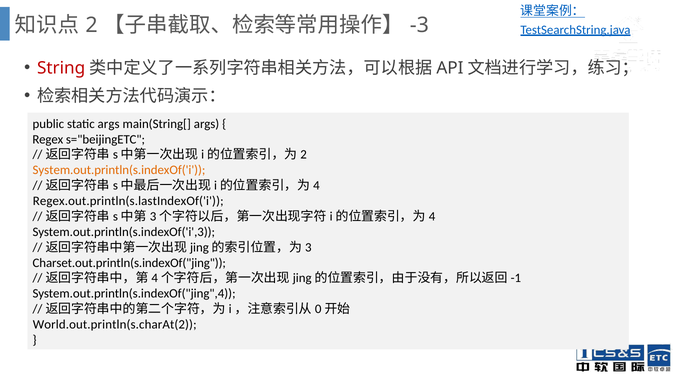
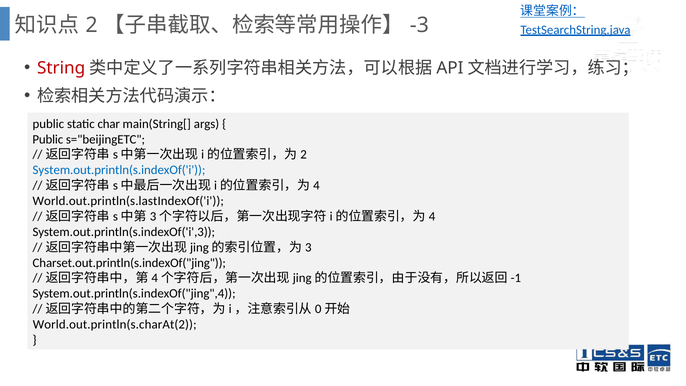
static args: args -> char
Regex at (48, 139): Regex -> Public
System.out.println(s.indexOf('i colour: orange -> blue
Regex.out.println(s.lastIndexOf('i: Regex.out.println(s.lastIndexOf('i -> World.out.println(s.lastIndexOf('i
